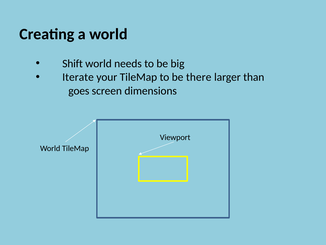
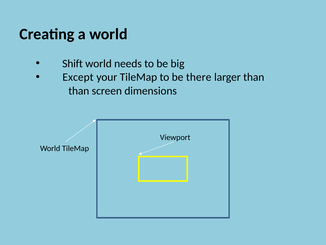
Iterate: Iterate -> Except
goes at (79, 91): goes -> than
